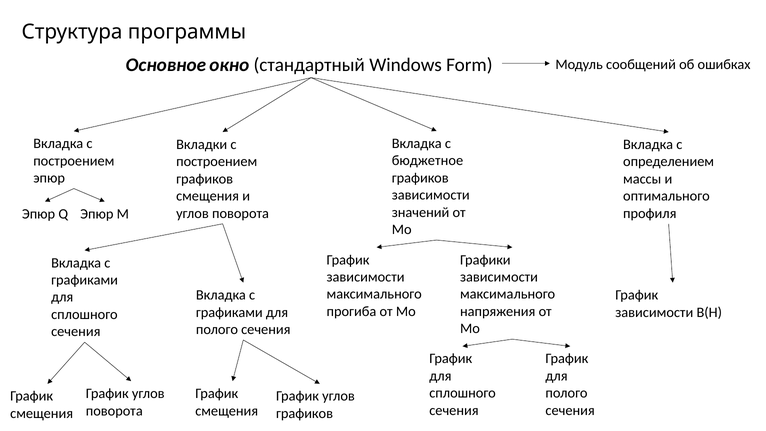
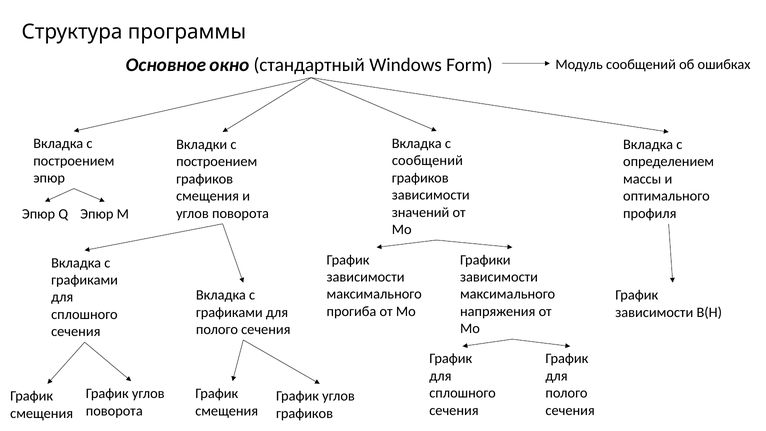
бюджетное at (427, 161): бюджетное -> сообщений
